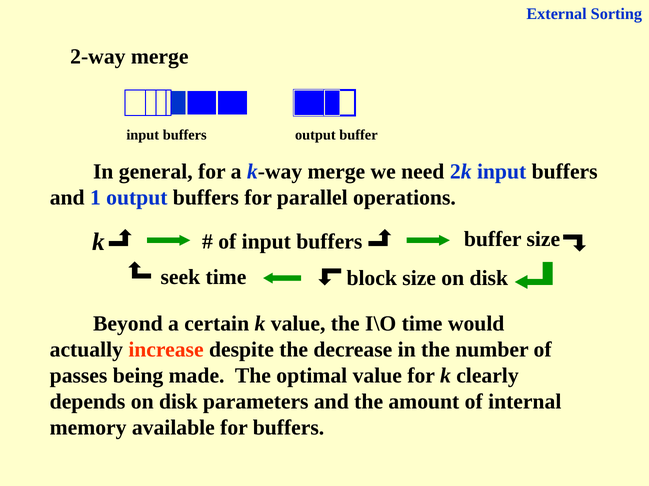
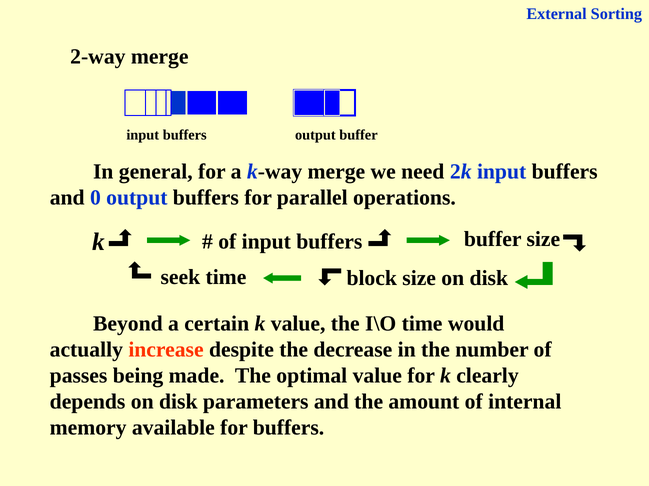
1: 1 -> 0
